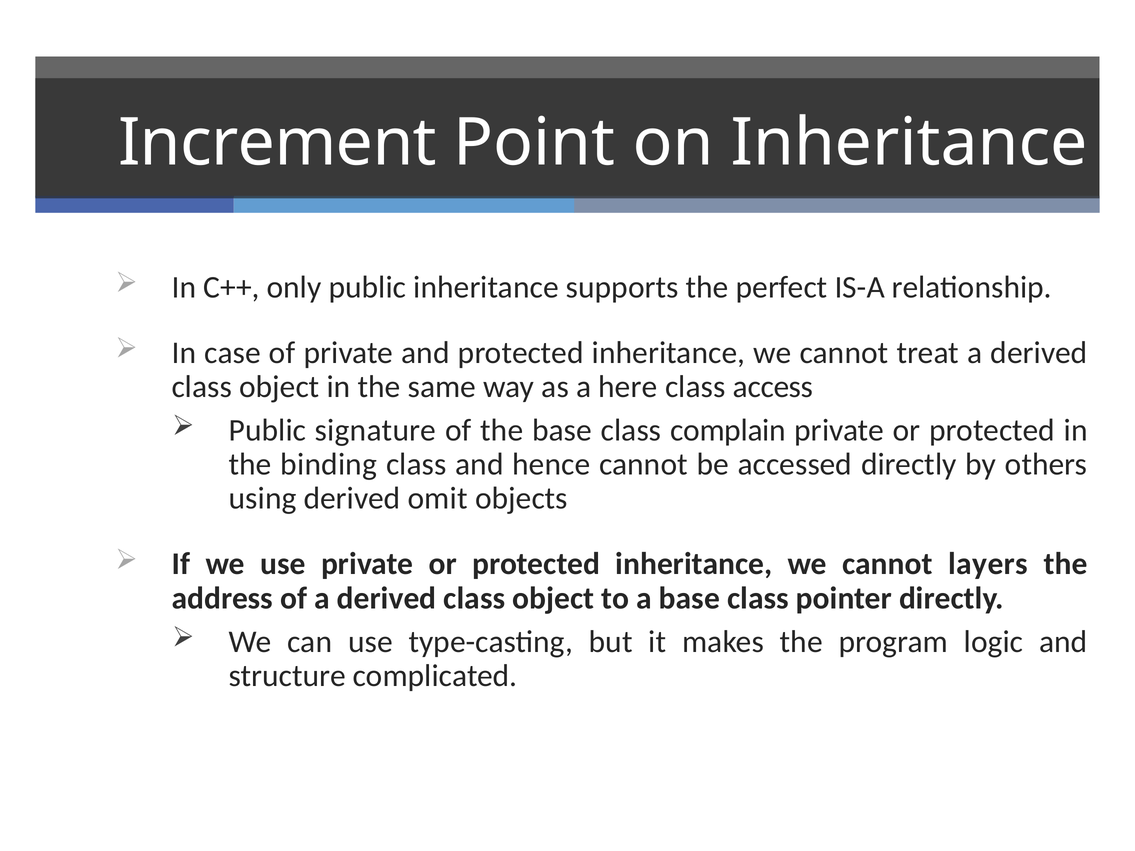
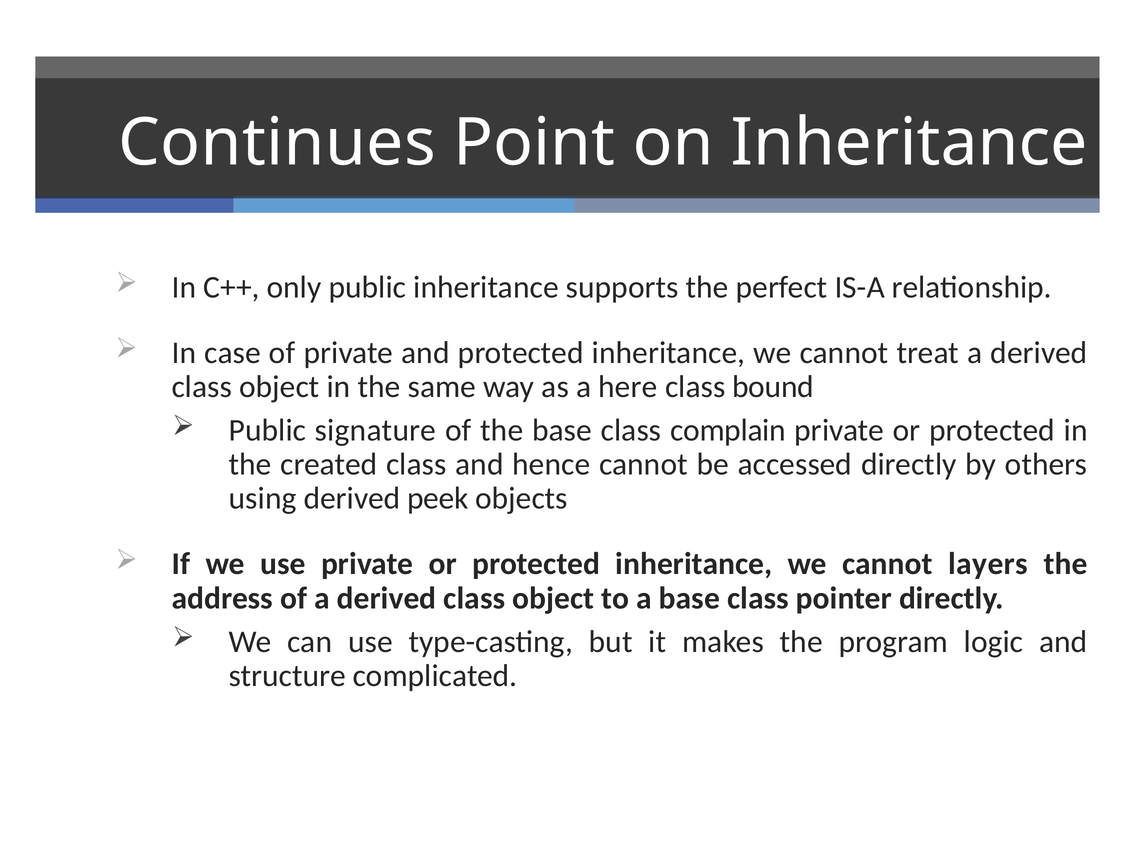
Increment: Increment -> Continues
access: access -> bound
binding: binding -> created
omit: omit -> peek
